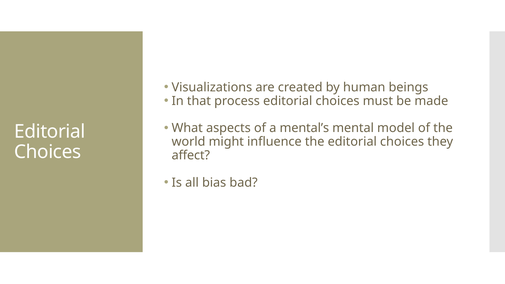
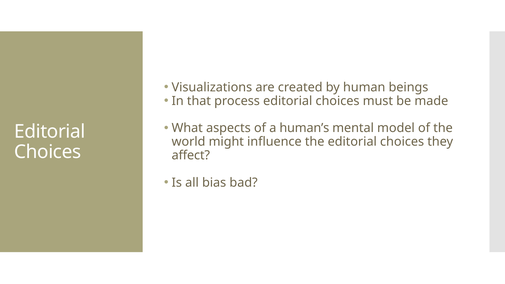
mental’s: mental’s -> human’s
